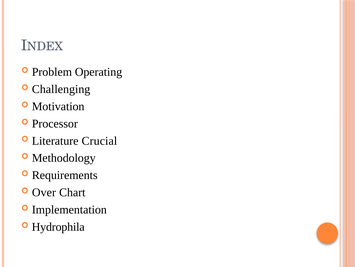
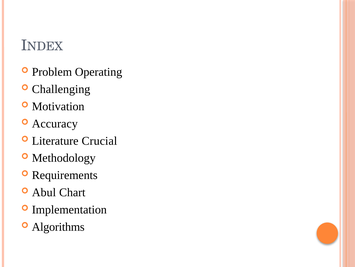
Processor: Processor -> Accuracy
Over: Over -> Abul
Hydrophila: Hydrophila -> Algorithms
